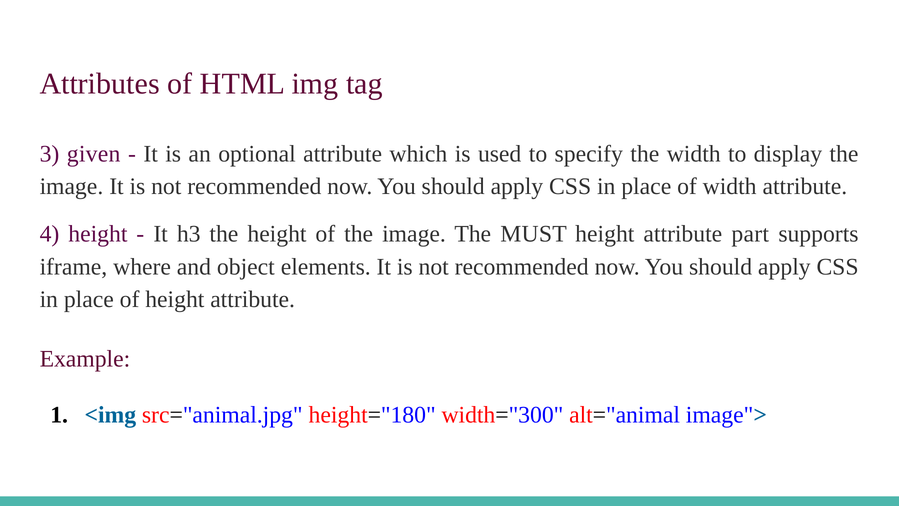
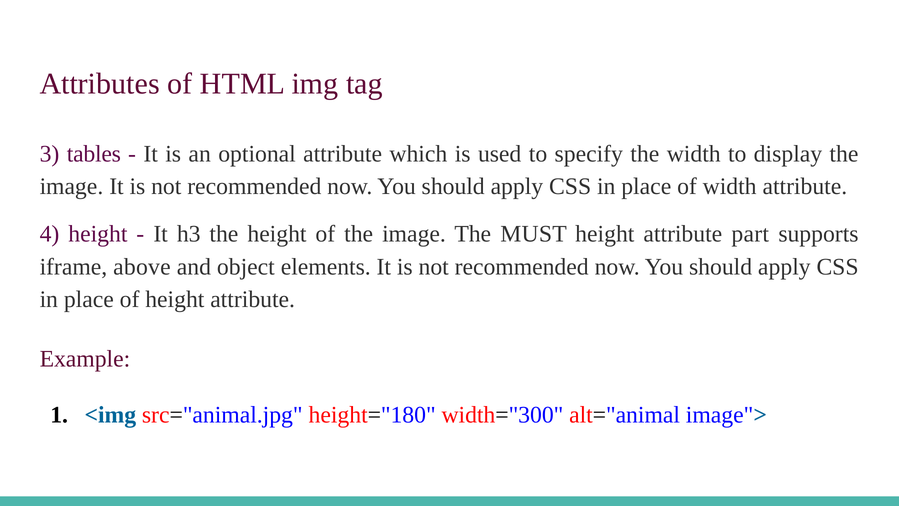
given: given -> tables
where: where -> above
